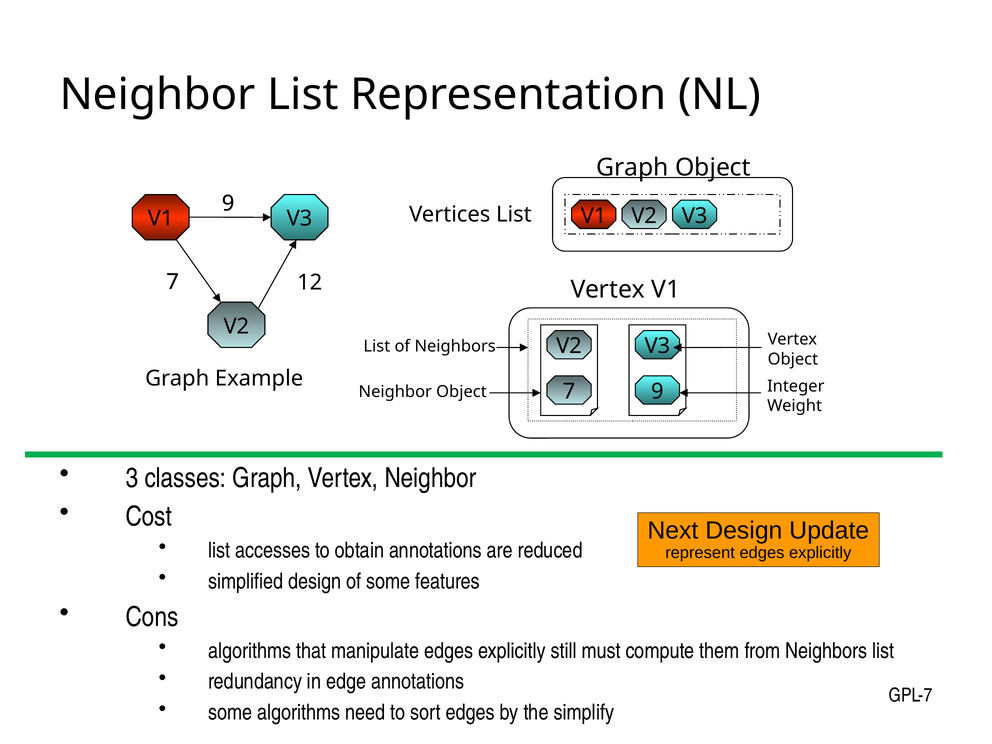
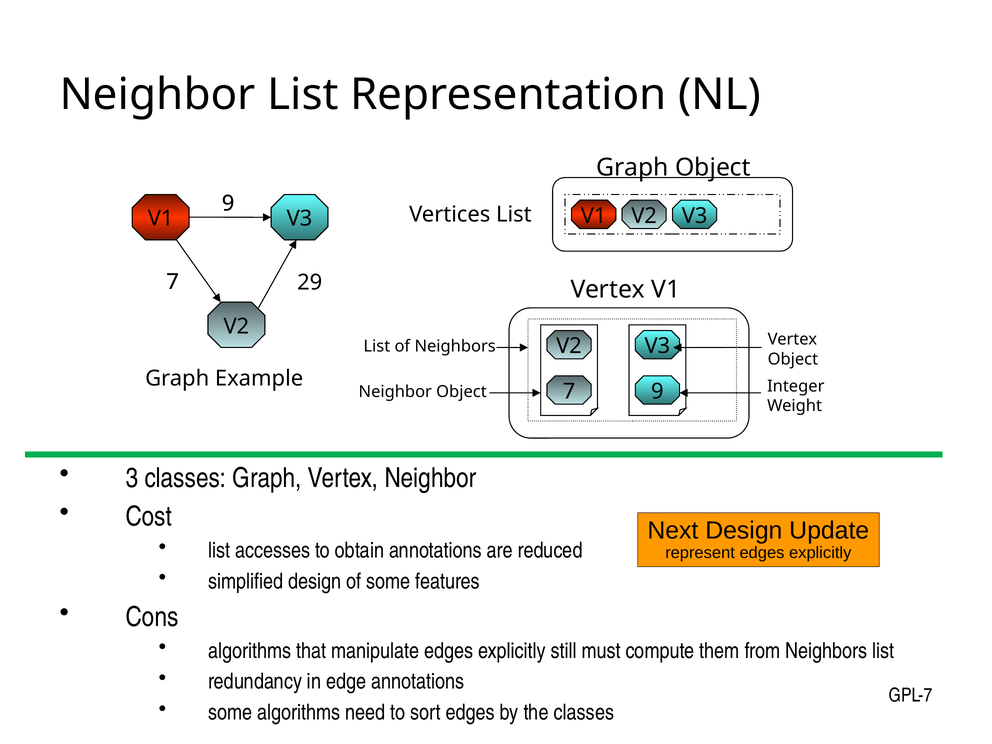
12: 12 -> 29
the simplify: simplify -> classes
